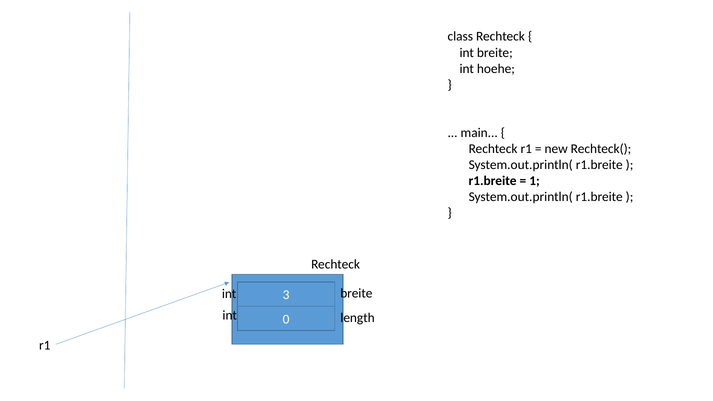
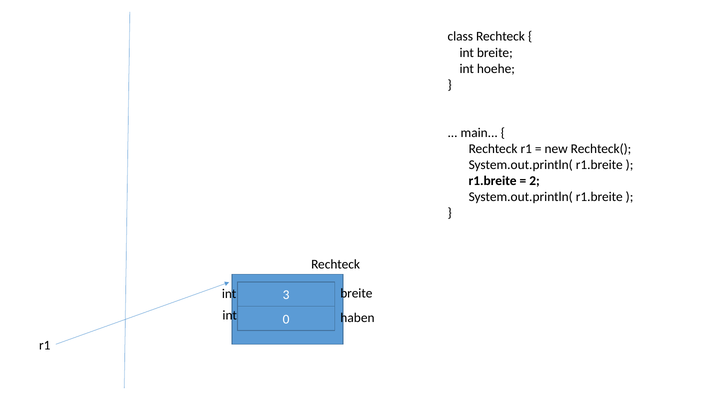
1: 1 -> 2
length: length -> haben
